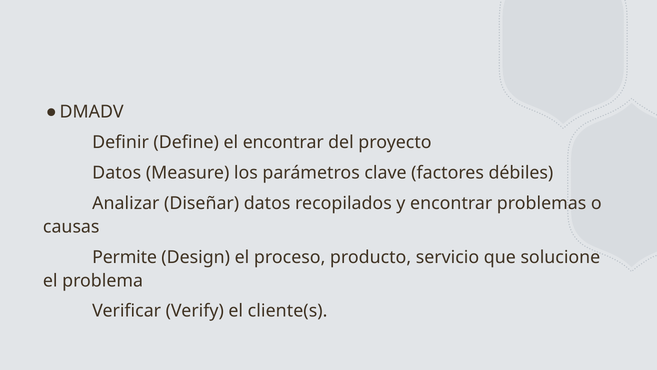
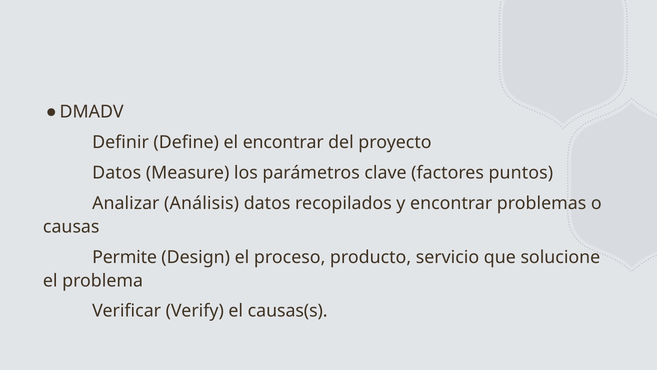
débiles: débiles -> puntos
Diseñar: Diseñar -> Análisis
cliente(s: cliente(s -> causas(s
